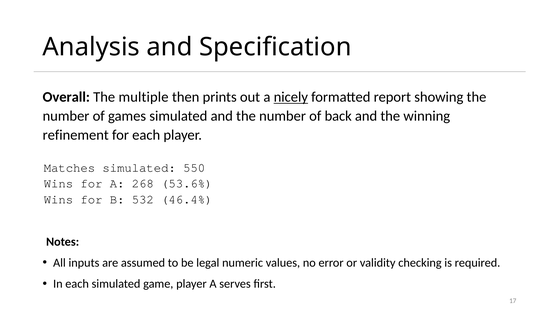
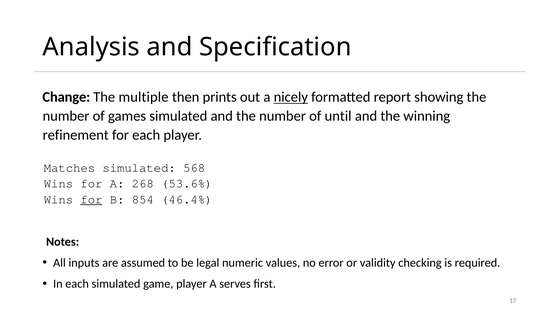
Overall: Overall -> Change
back: back -> until
550: 550 -> 568
for at (91, 199) underline: none -> present
532: 532 -> 854
